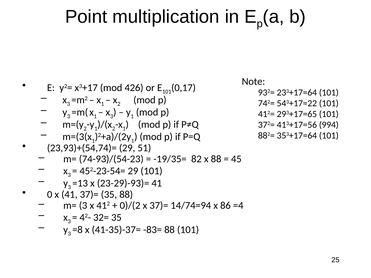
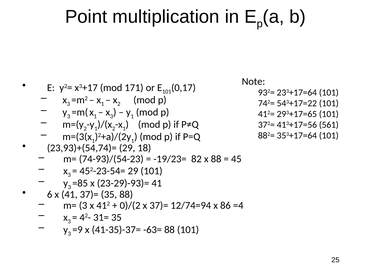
426: 426 -> 171
994: 994 -> 561
51: 51 -> 18
-19/35=: -19/35= -> -19/23=
=13: =13 -> =85
0: 0 -> 6
14/74=94: 14/74=94 -> 12/74=94
32=: 32= -> 31=
=8: =8 -> =9
-83=: -83= -> -63=
